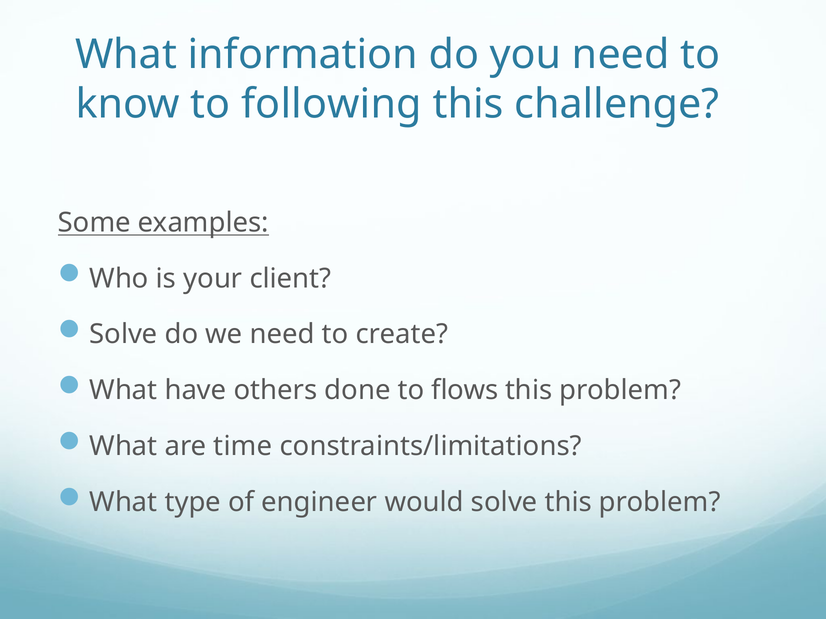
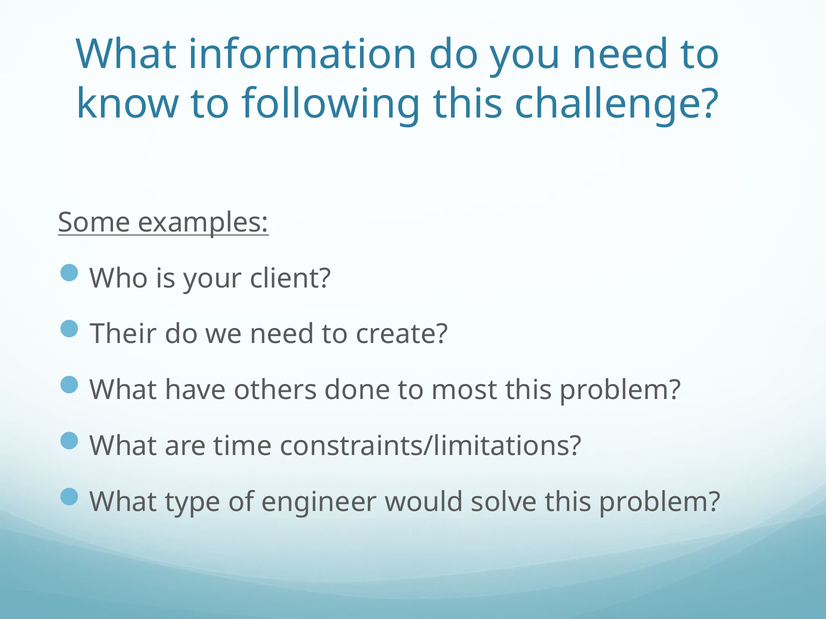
Solve at (123, 335): Solve -> Their
flows: flows -> most
